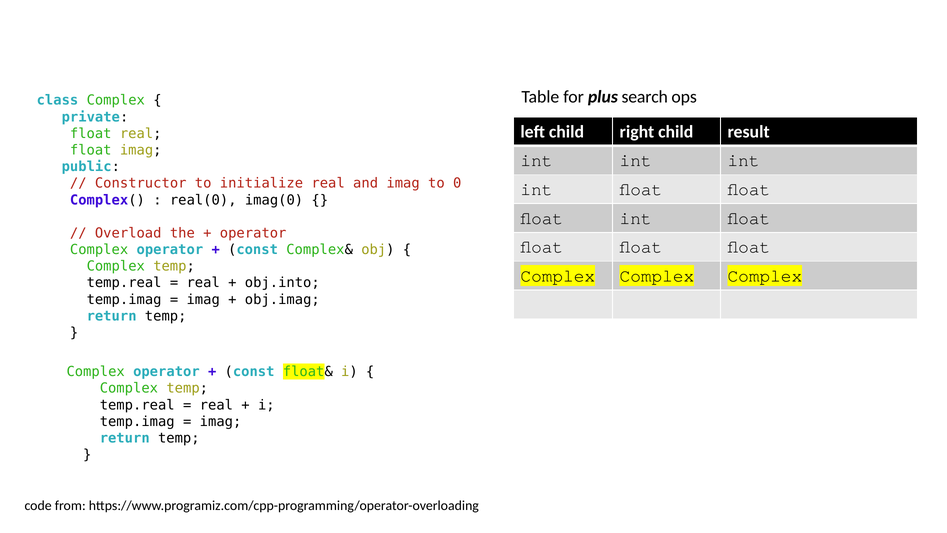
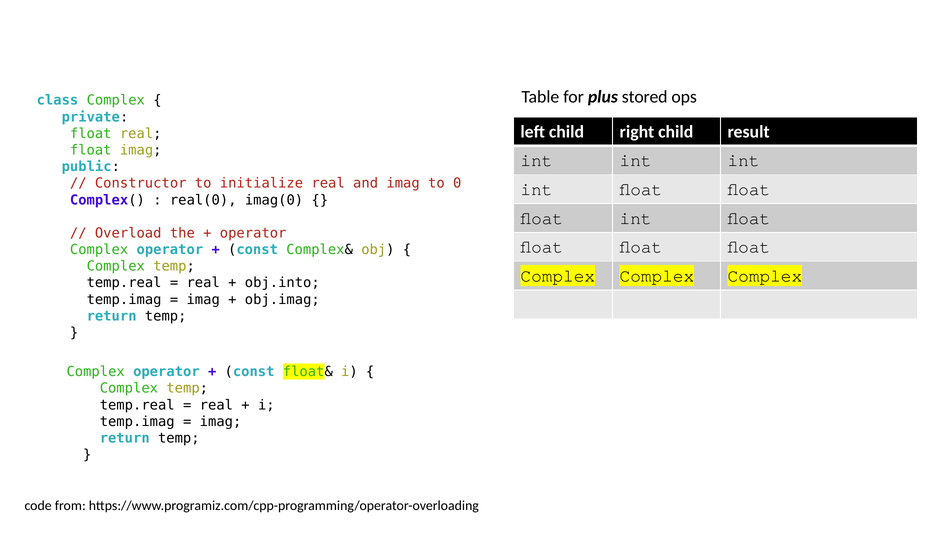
search: search -> stored
